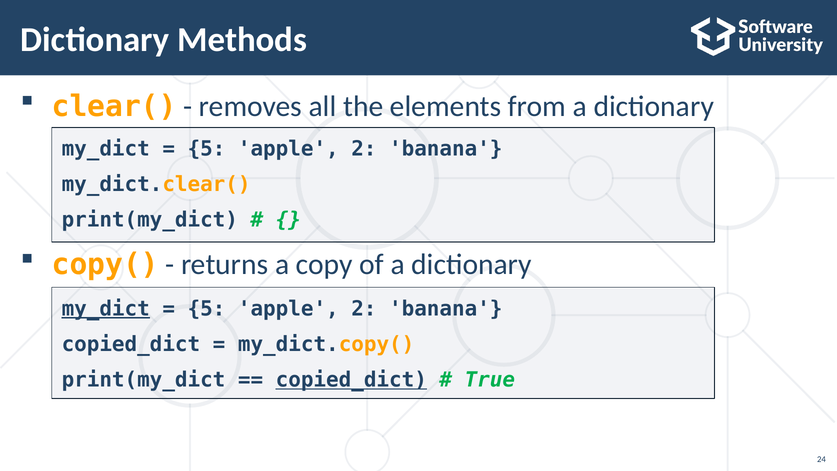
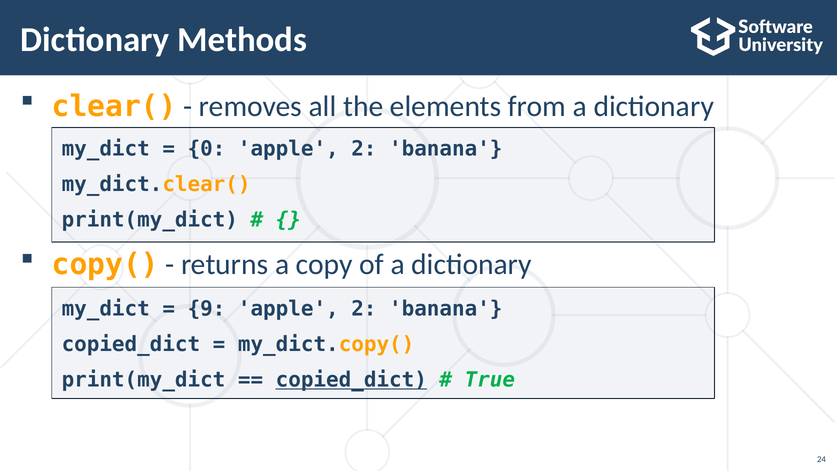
5 at (206, 149): 5 -> 0
my_dict at (106, 309) underline: present -> none
5 at (206, 309): 5 -> 9
